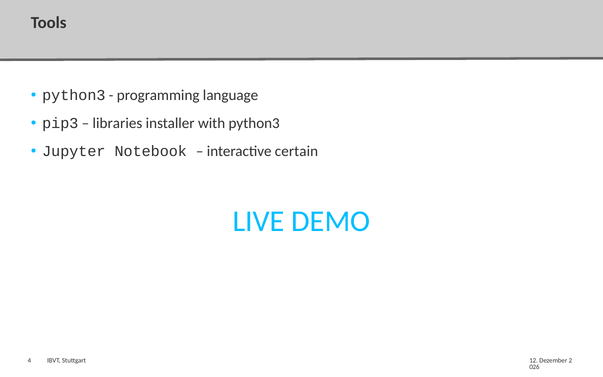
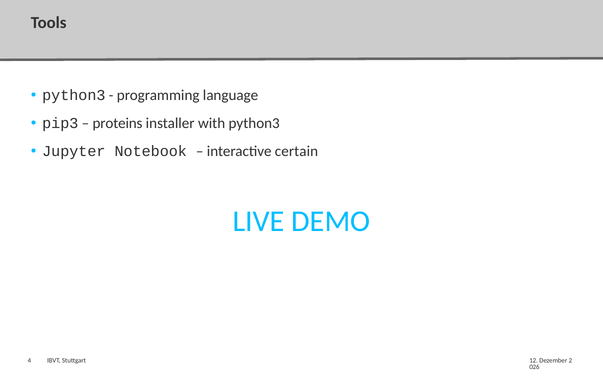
libraries: libraries -> proteins
